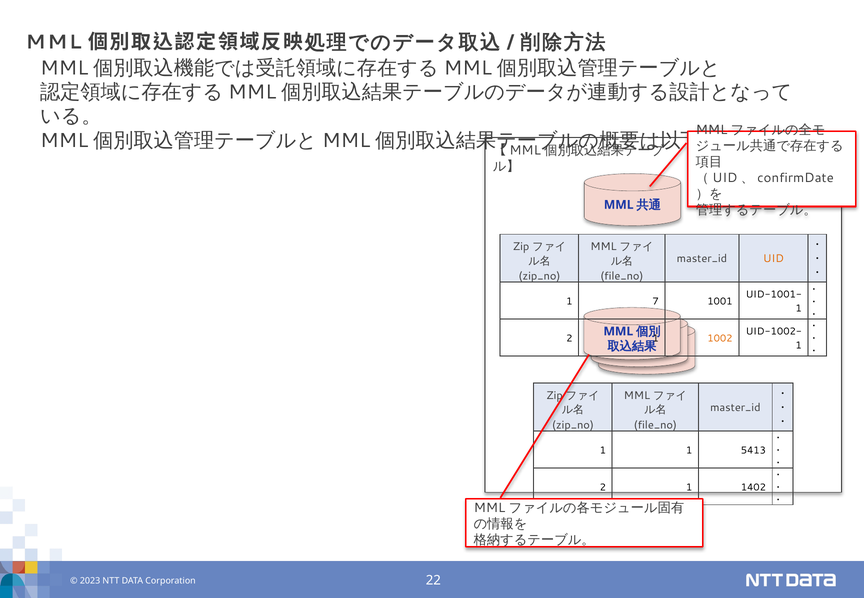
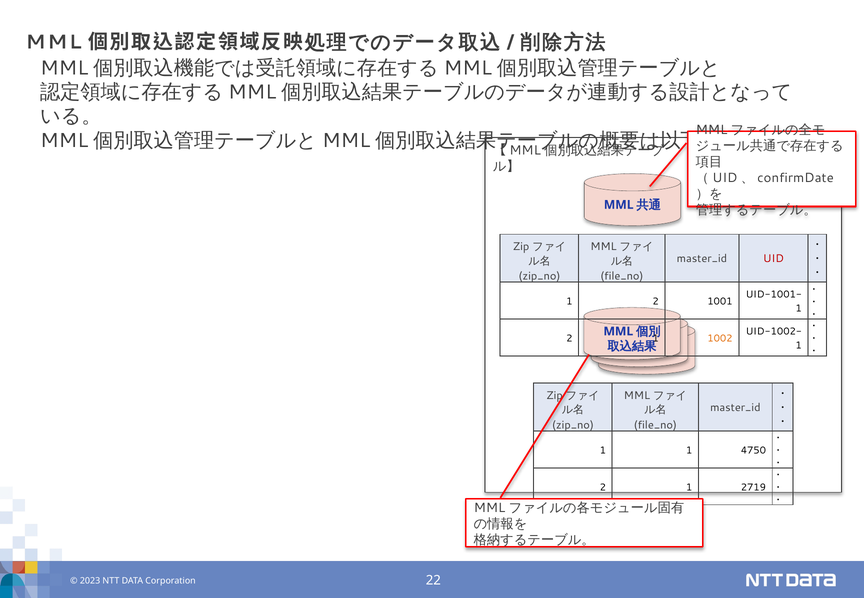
UID colour: orange -> red
1 7: 7 -> 2
5413: 5413 -> 4750
1402: 1402 -> 2719
